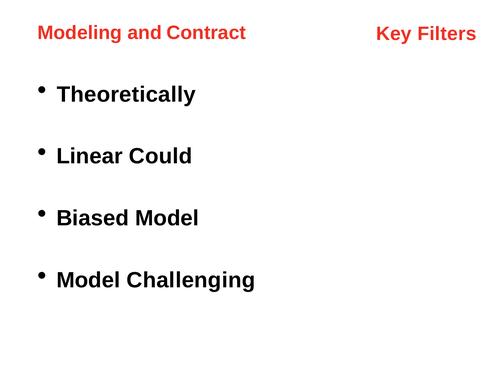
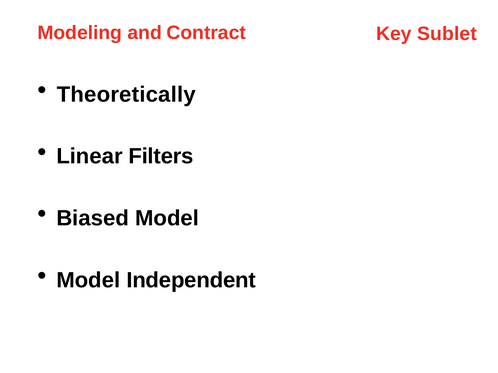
Filters: Filters -> Sublet
Could: Could -> Filters
Challenging: Challenging -> Independent
